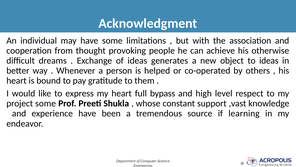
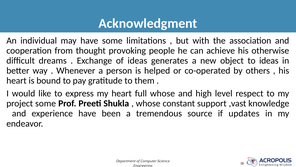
full bypass: bypass -> whose
learning: learning -> updates
